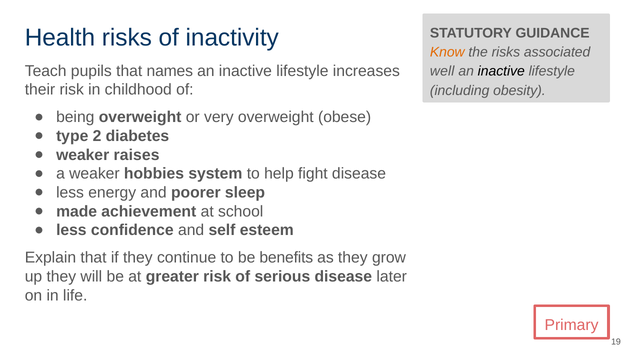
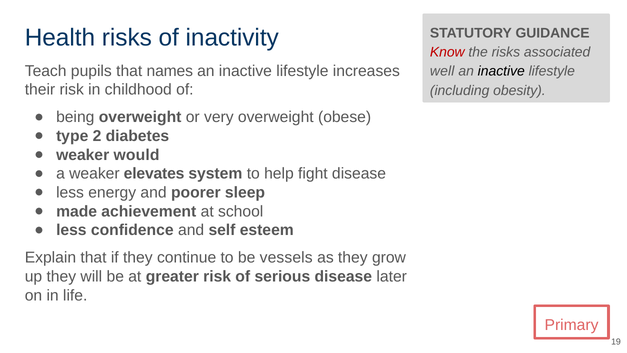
Know colour: orange -> red
raises: raises -> would
hobbies: hobbies -> elevates
benefits: benefits -> vessels
